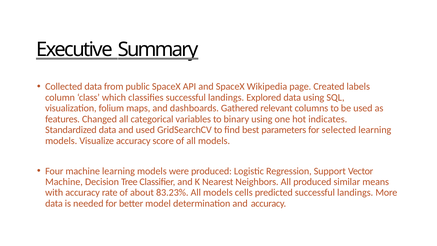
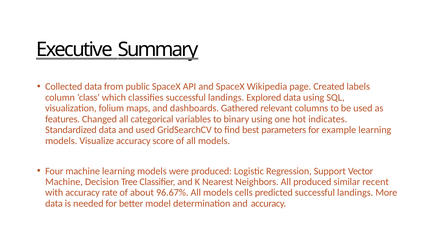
selected: selected -> example
means: means -> recent
83.23%: 83.23% -> 96.67%
